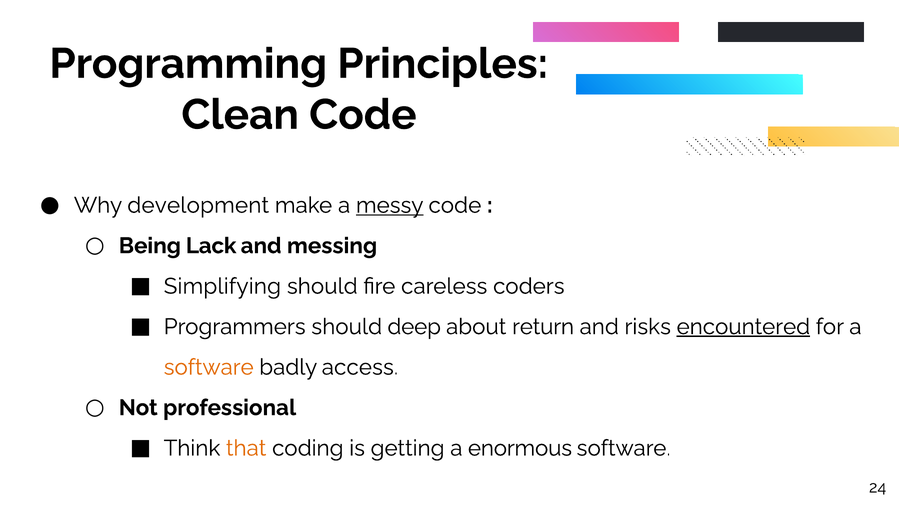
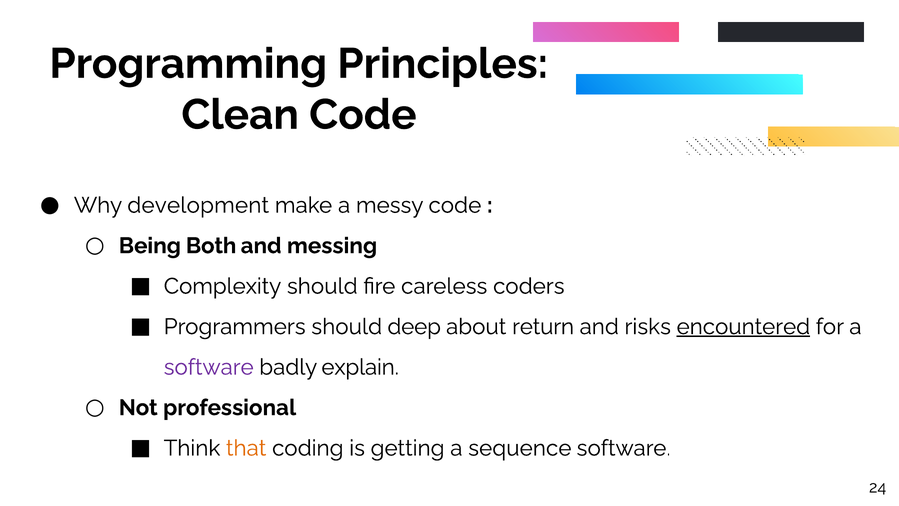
messy underline: present -> none
Lack: Lack -> Both
Simplifying: Simplifying -> Complexity
software at (209, 367) colour: orange -> purple
access: access -> explain
enormous: enormous -> sequence
